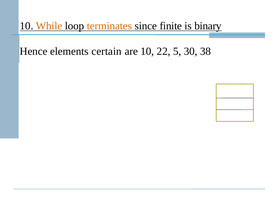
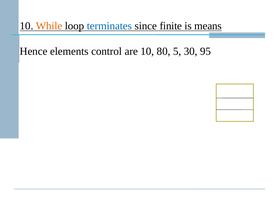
terminates colour: orange -> blue
binary: binary -> means
certain: certain -> control
22: 22 -> 80
38: 38 -> 95
